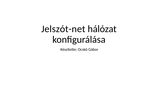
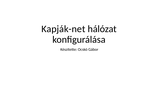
Jelszót-net: Jelszót-net -> Kapják-net
